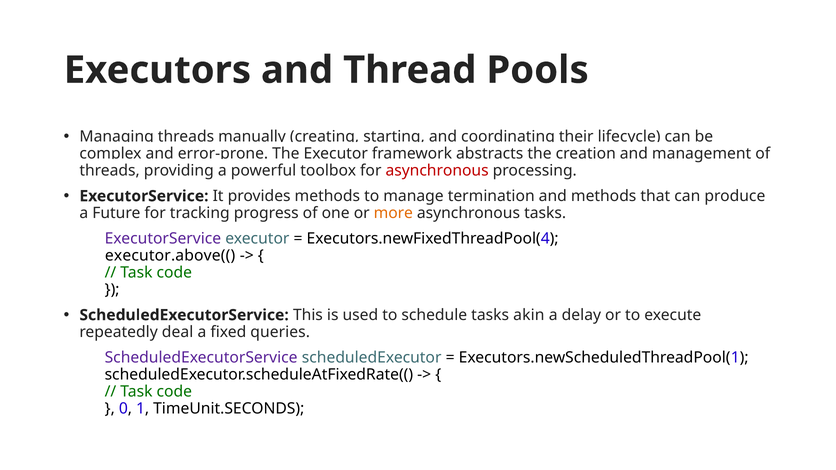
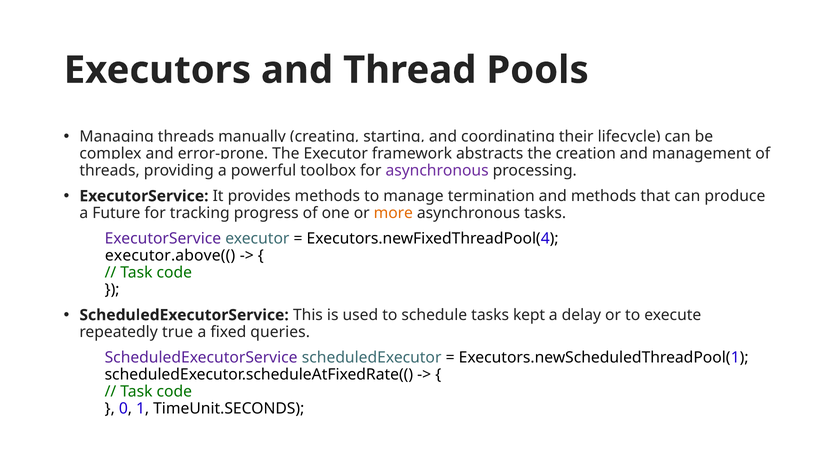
asynchronous at (437, 171) colour: red -> purple
akin: akin -> kept
deal: deal -> true
